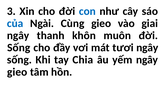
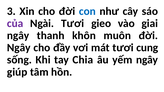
của colour: blue -> purple
Ngài Cùng: Cùng -> Tươi
Sống at (19, 48): Sống -> Ngây
tươi ngây: ngây -> cung
gieo at (17, 72): gieo -> giúp
